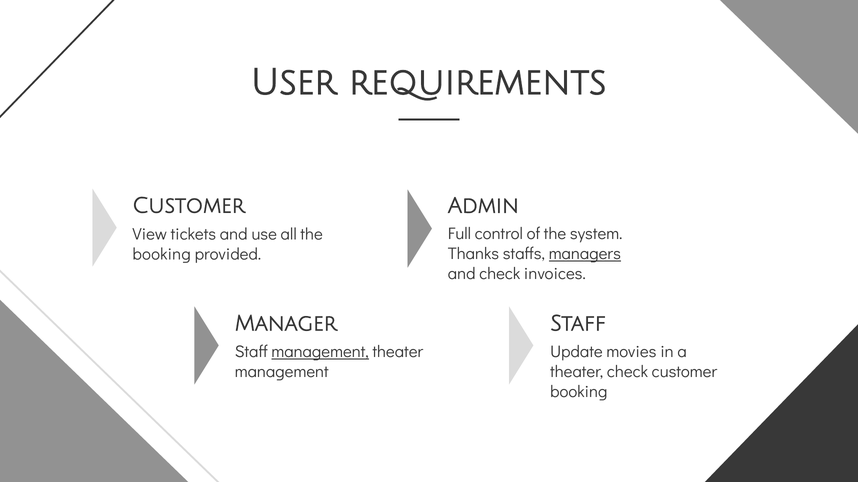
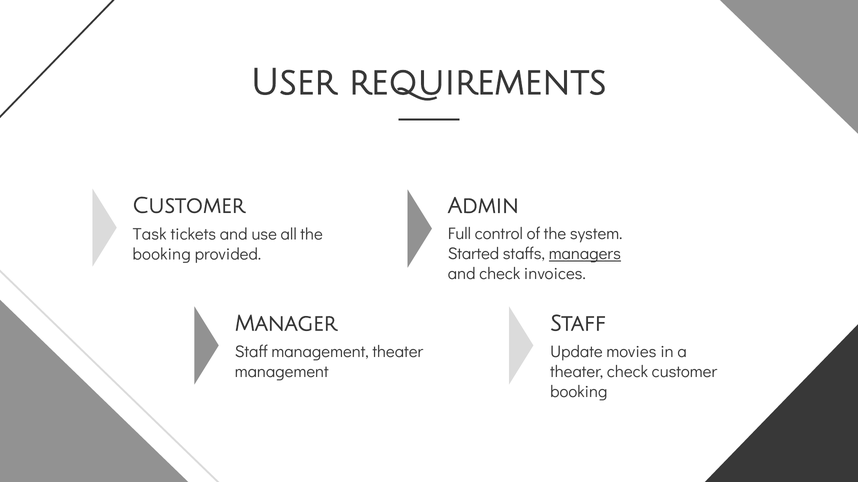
View: View -> Task
Thanks: Thanks -> Started
management at (320, 352) underline: present -> none
